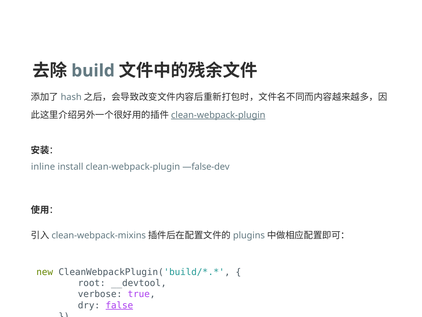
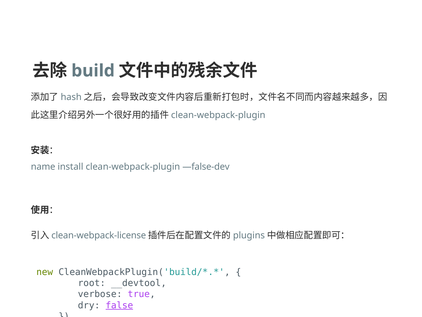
clean-webpack-plugin at (218, 115) underline: present -> none
inline: inline -> name
clean-webpack-mixins: clean-webpack-mixins -> clean-webpack-license
